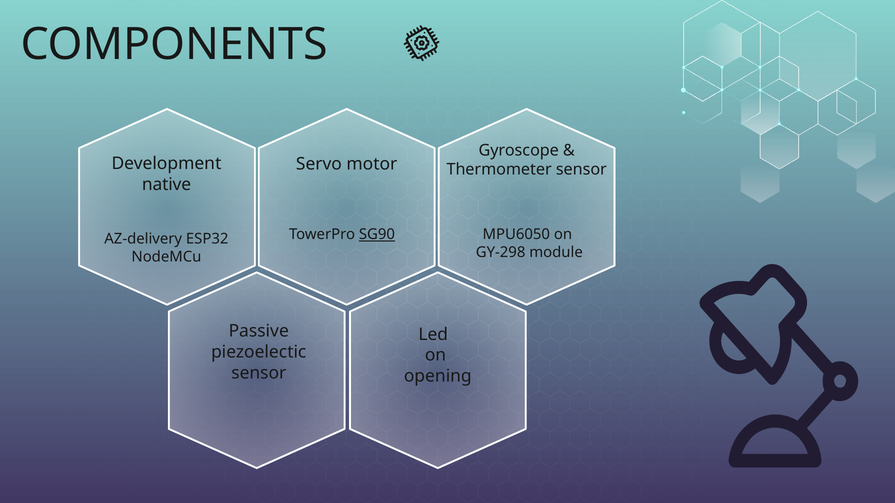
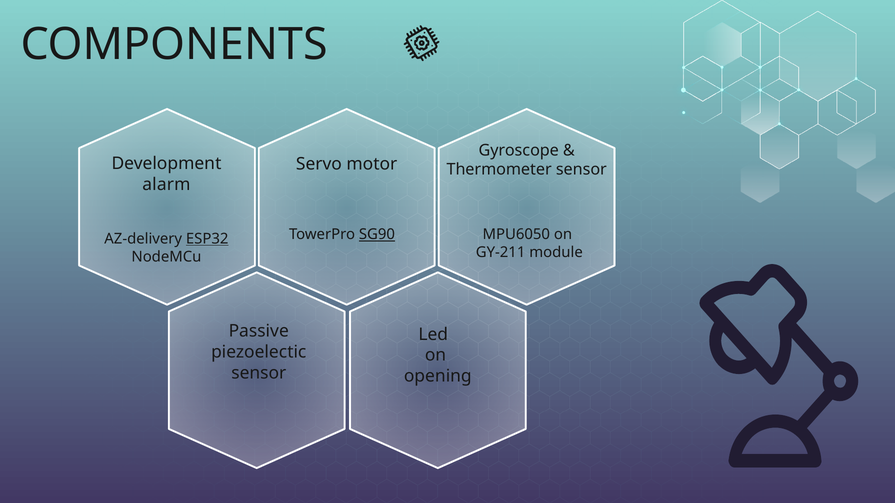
native: native -> alarm
ESP32 underline: none -> present
GY-298: GY-298 -> GY-211
